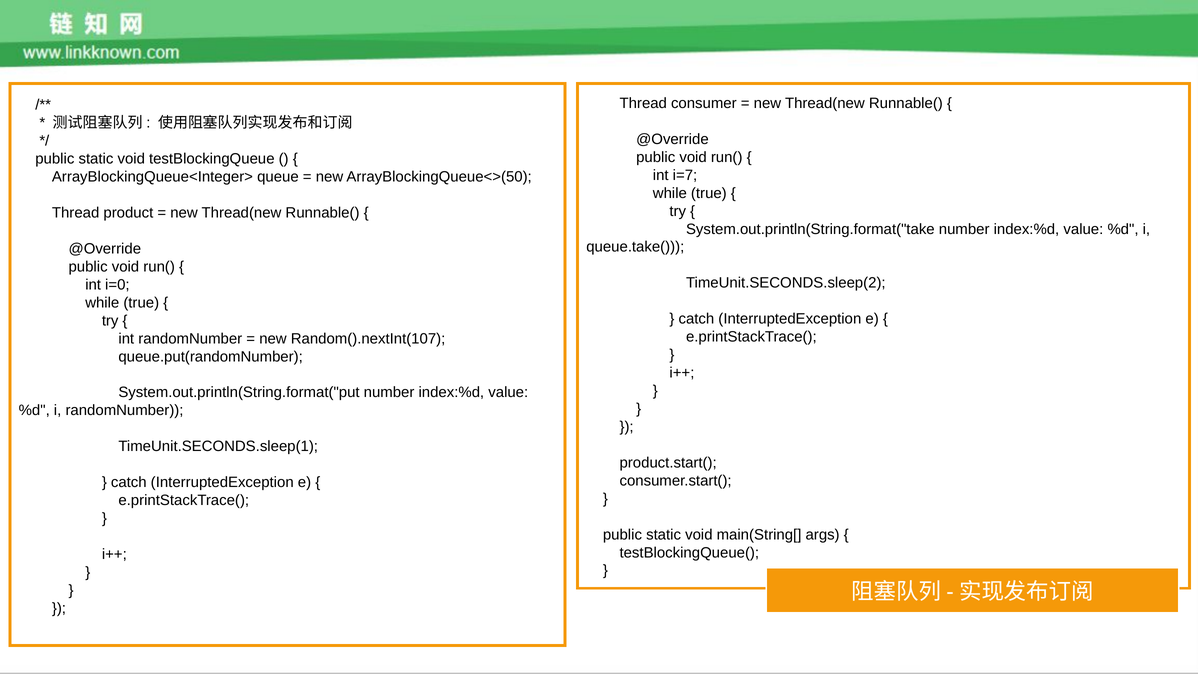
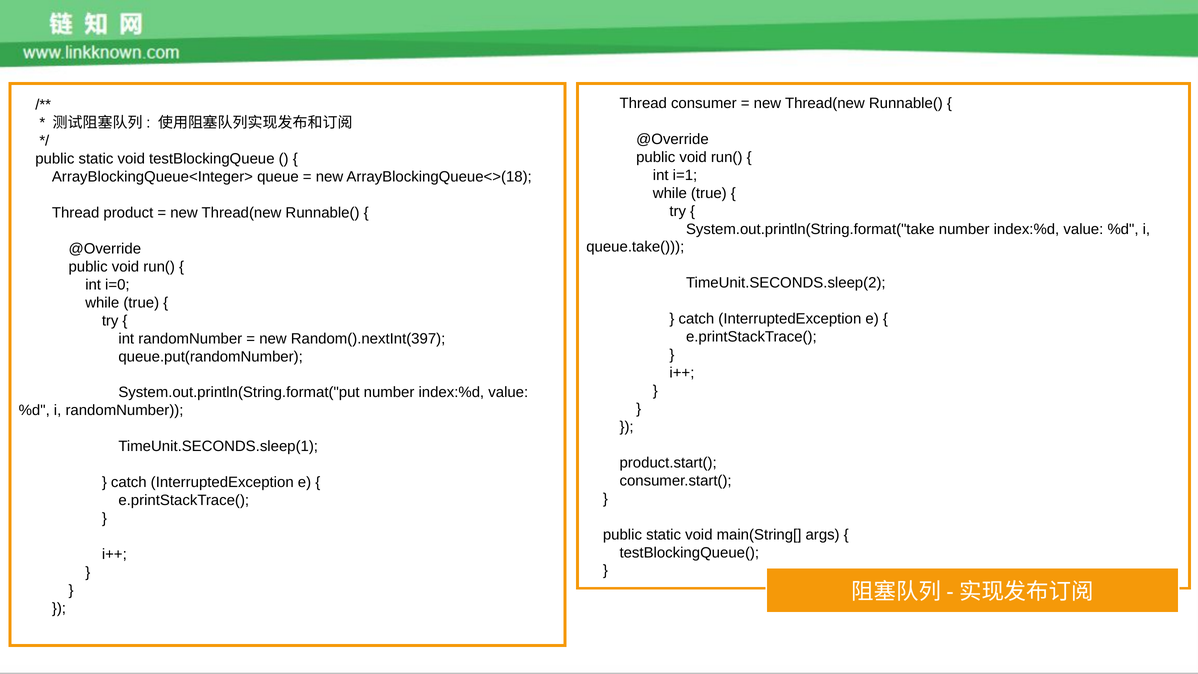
i=7: i=7 -> i=1
ArrayBlockingQueue<>(50: ArrayBlockingQueue<>(50 -> ArrayBlockingQueue<>(18
Random().nextInt(107: Random().nextInt(107 -> Random().nextInt(397
